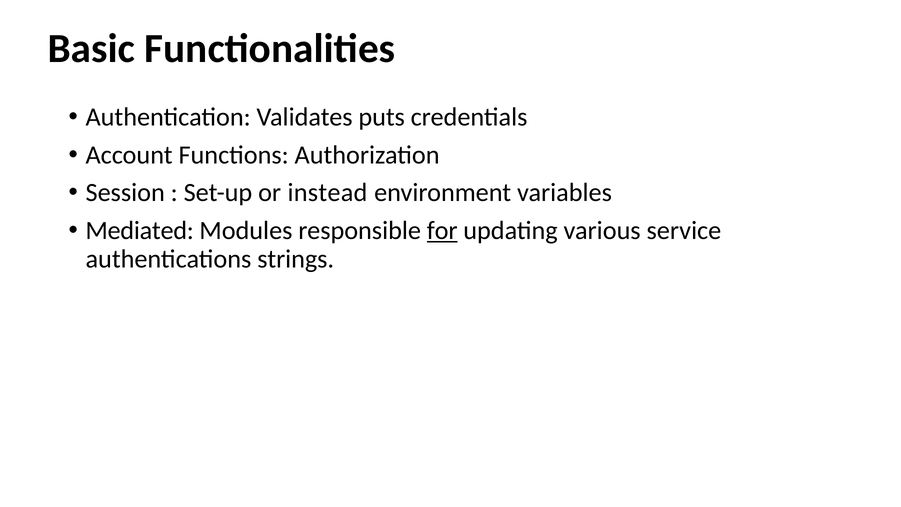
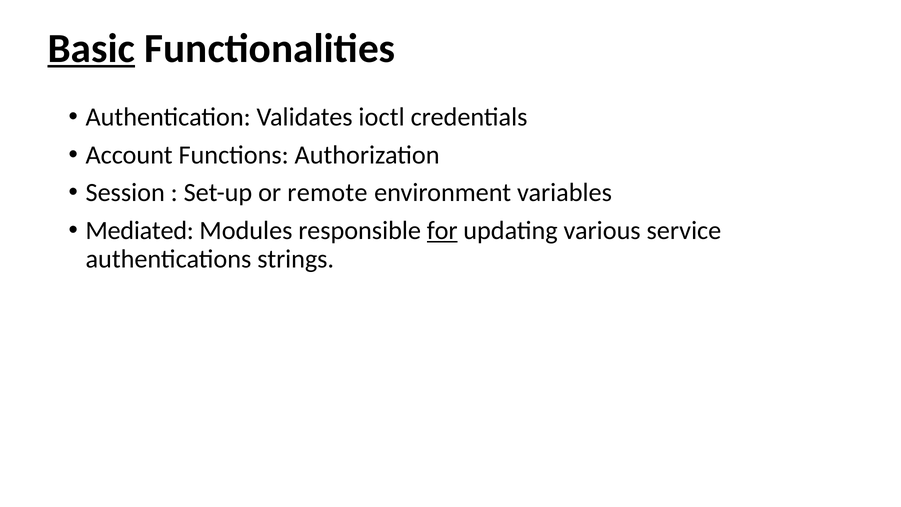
Basic underline: none -> present
puts: puts -> ioctl
instead: instead -> remote
